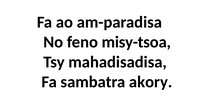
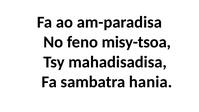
akory: akory -> hania
